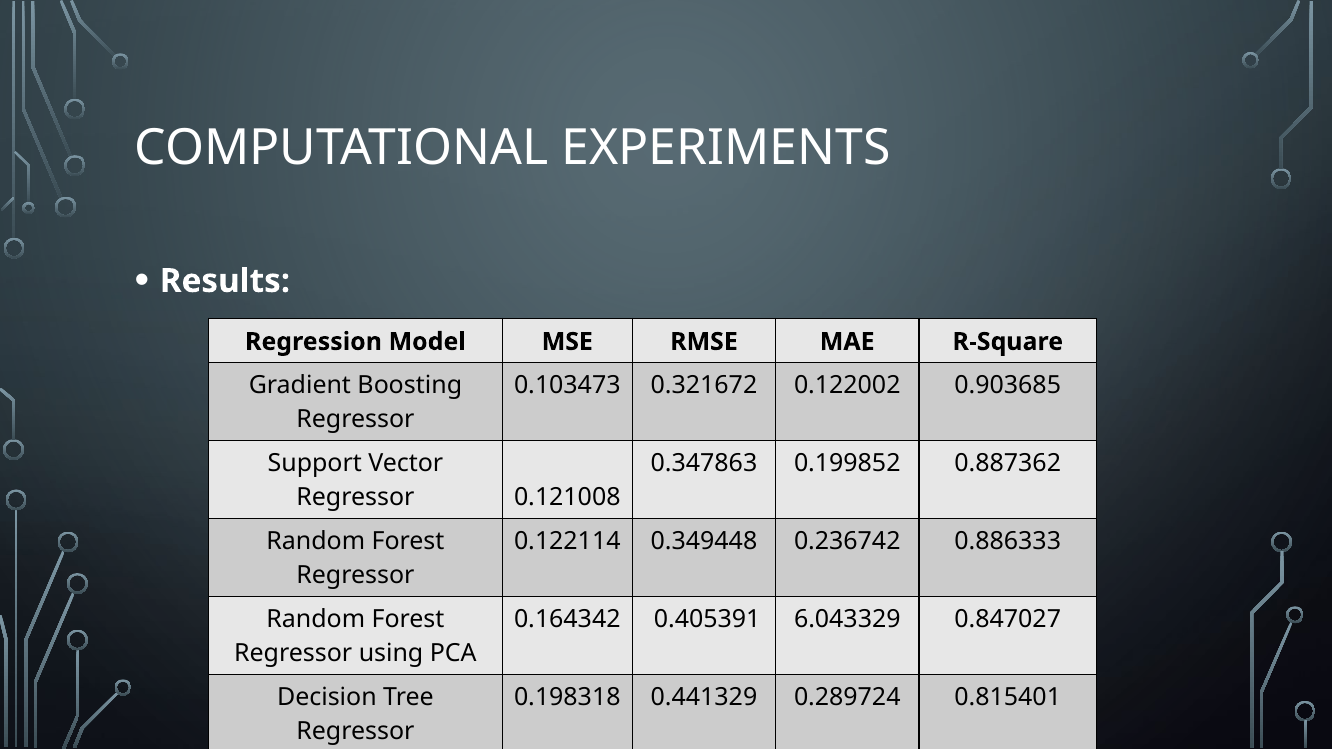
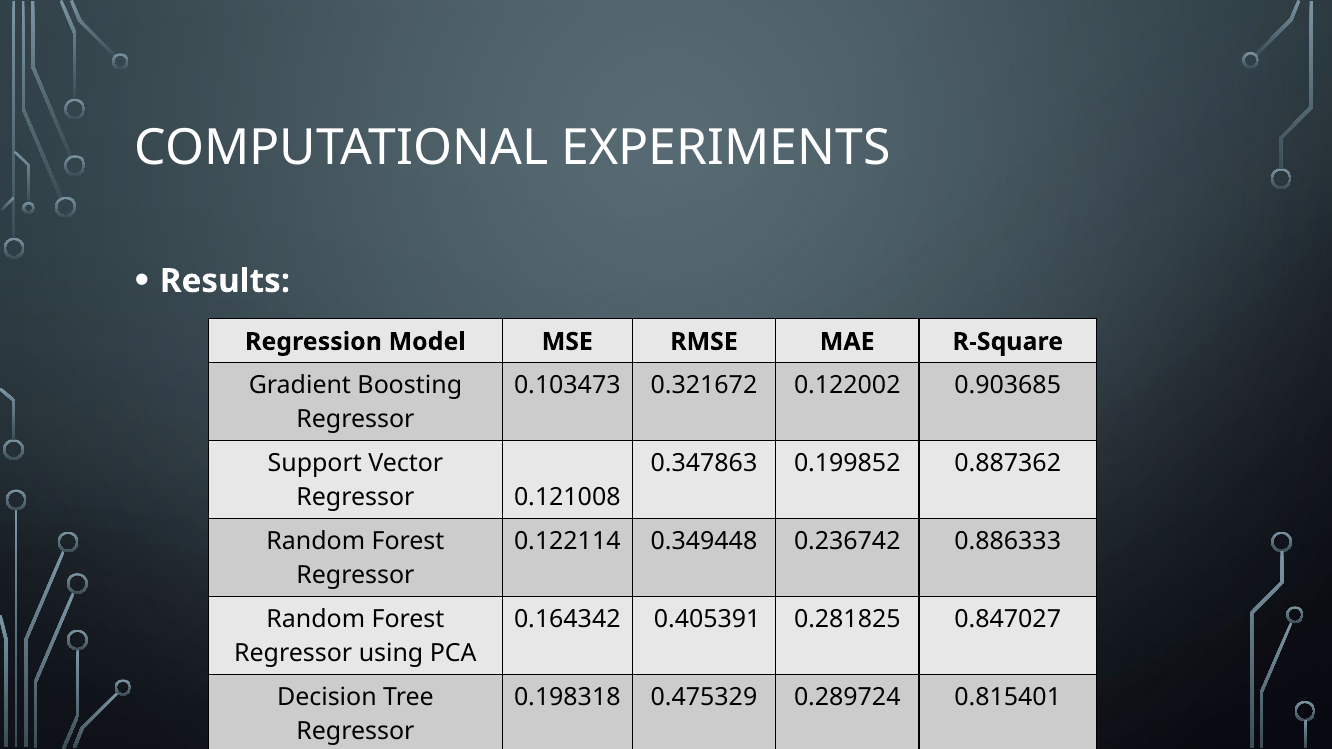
6.043329: 6.043329 -> 0.281825
0.441329: 0.441329 -> 0.475329
